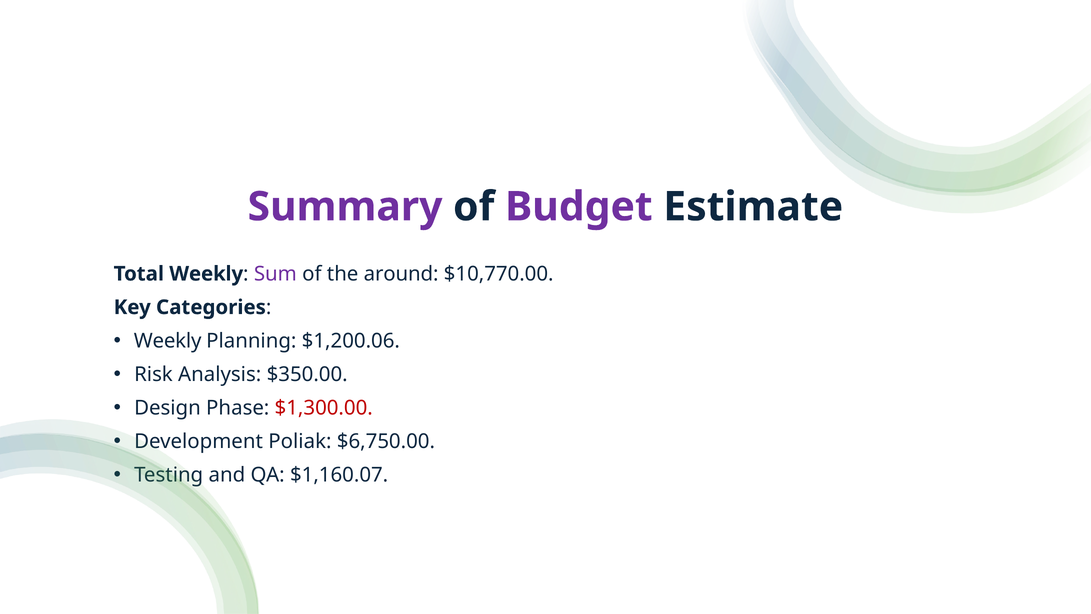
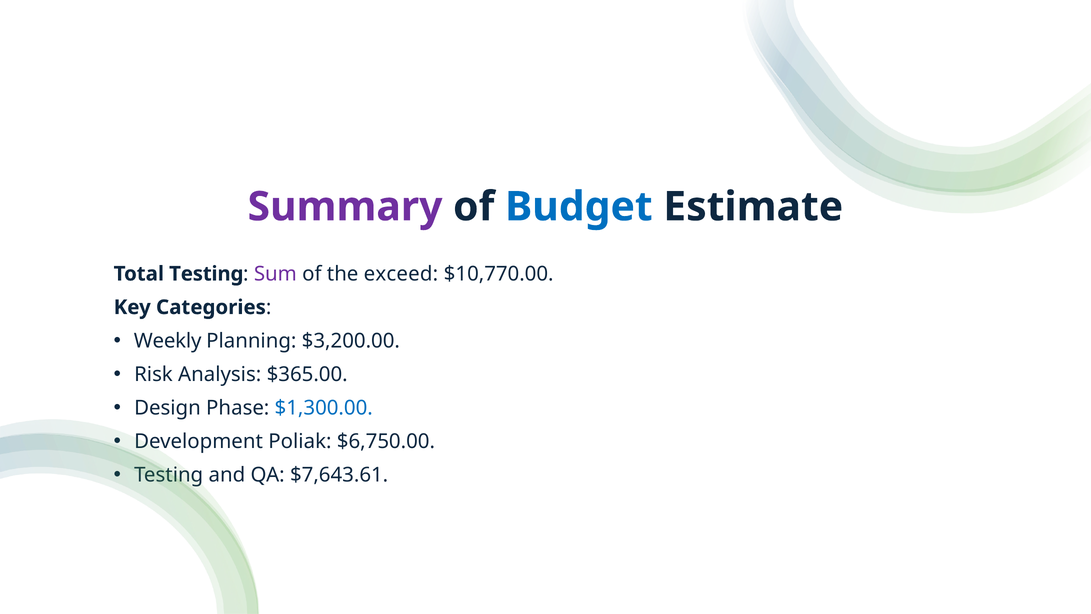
Budget colour: purple -> blue
Total Weekly: Weekly -> Testing
around: around -> exceed
$1,200.06: $1,200.06 -> $3,200.00
$350.00: $350.00 -> $365.00
$1,300.00 colour: red -> blue
$1,160.07: $1,160.07 -> $7,643.61
